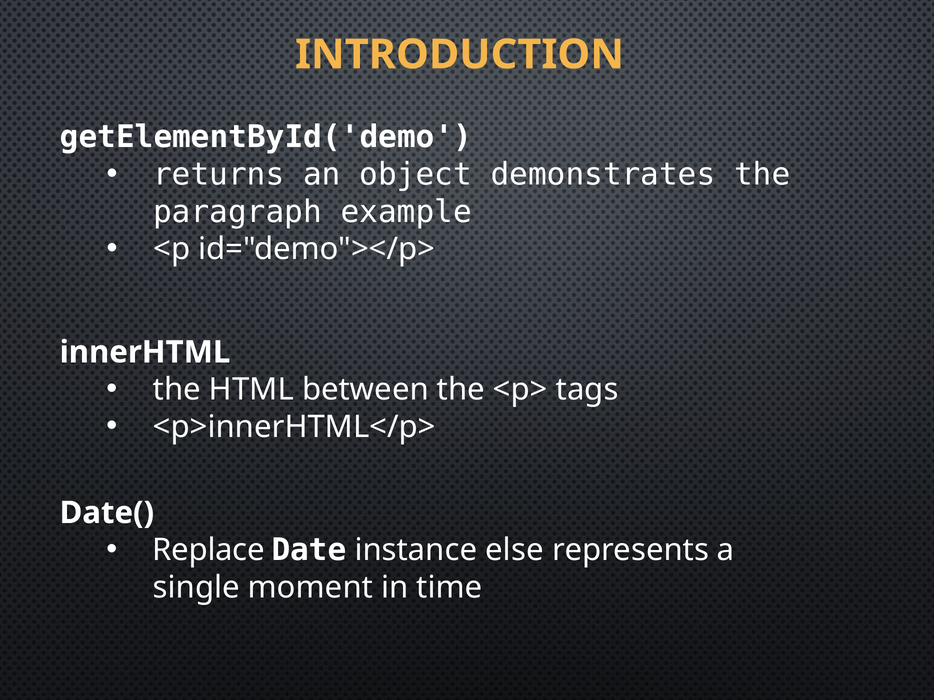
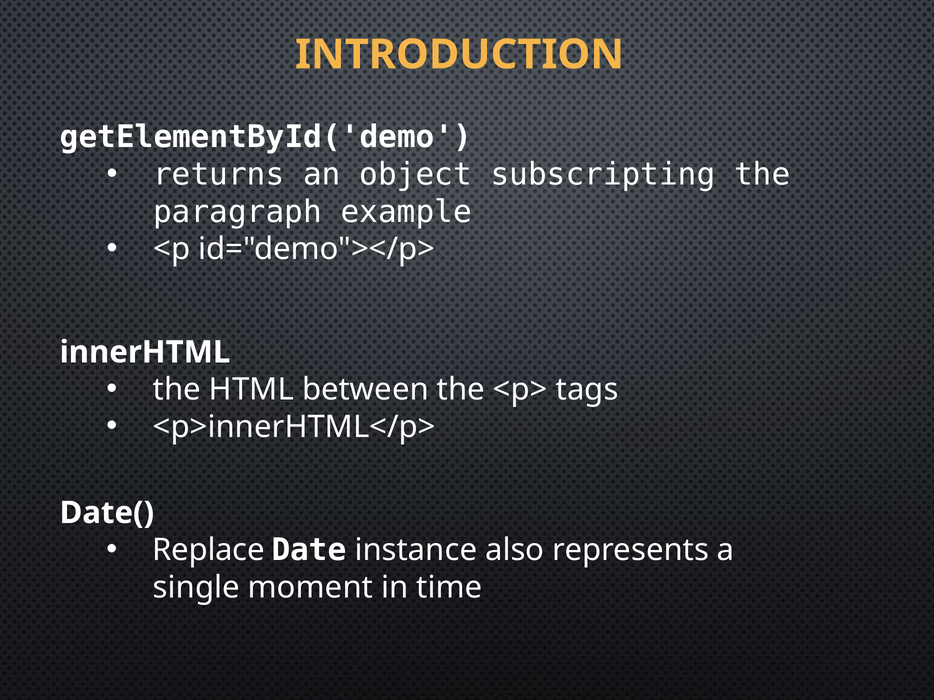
demonstrates: demonstrates -> subscripting
else: else -> also
